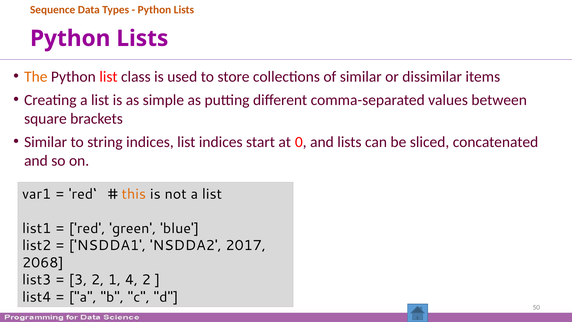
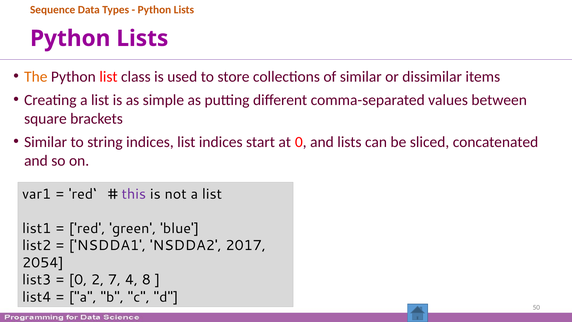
this colour: orange -> purple
2068: 2068 -> 2054
3 at (78, 280): 3 -> 0
1: 1 -> 7
4 2: 2 -> 8
